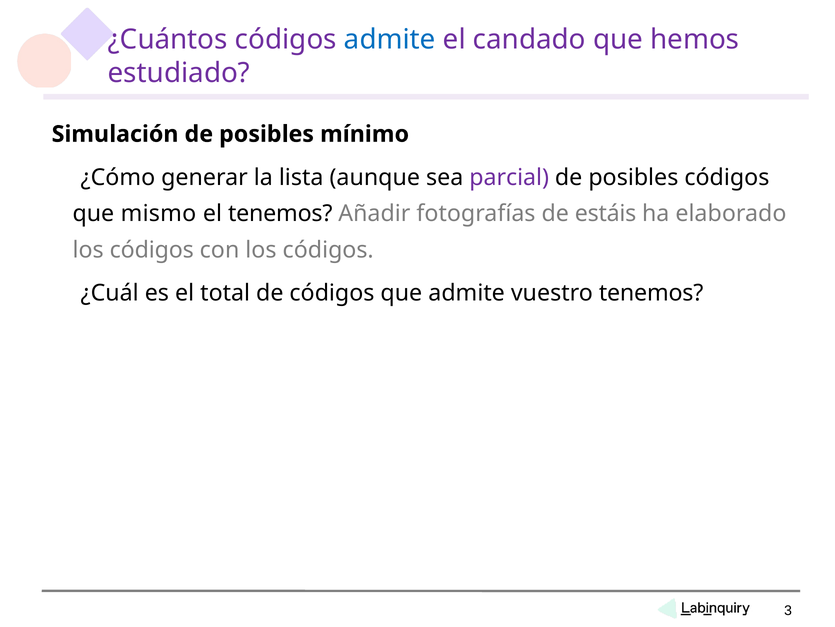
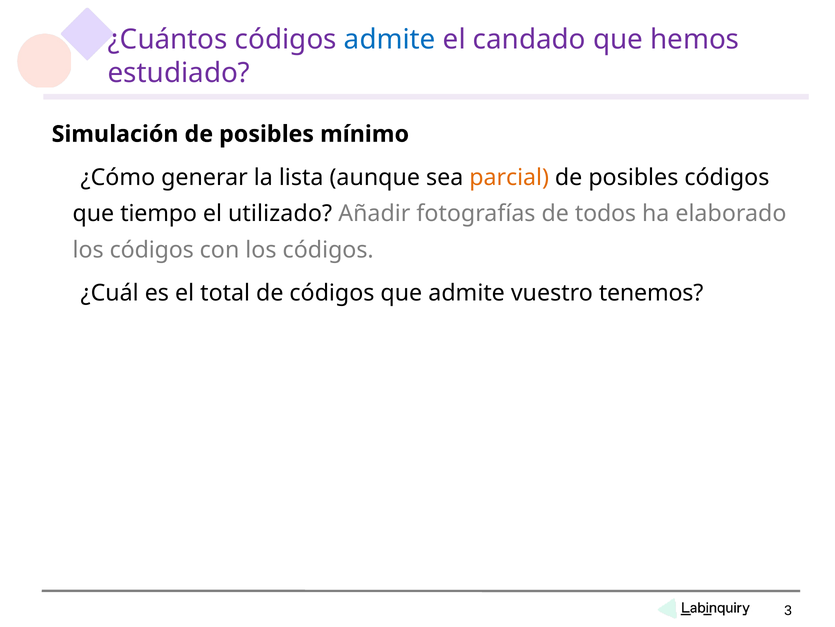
parcial colour: purple -> orange
mismo: mismo -> tiempo
el tenemos: tenemos -> utilizado
estáis: estáis -> todos
